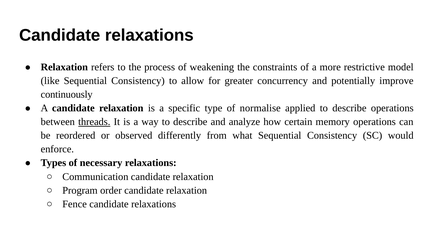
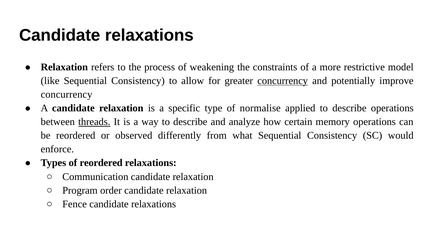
concurrency at (283, 81) underline: none -> present
continuously at (67, 94): continuously -> concurrency
of necessary: necessary -> reordered
